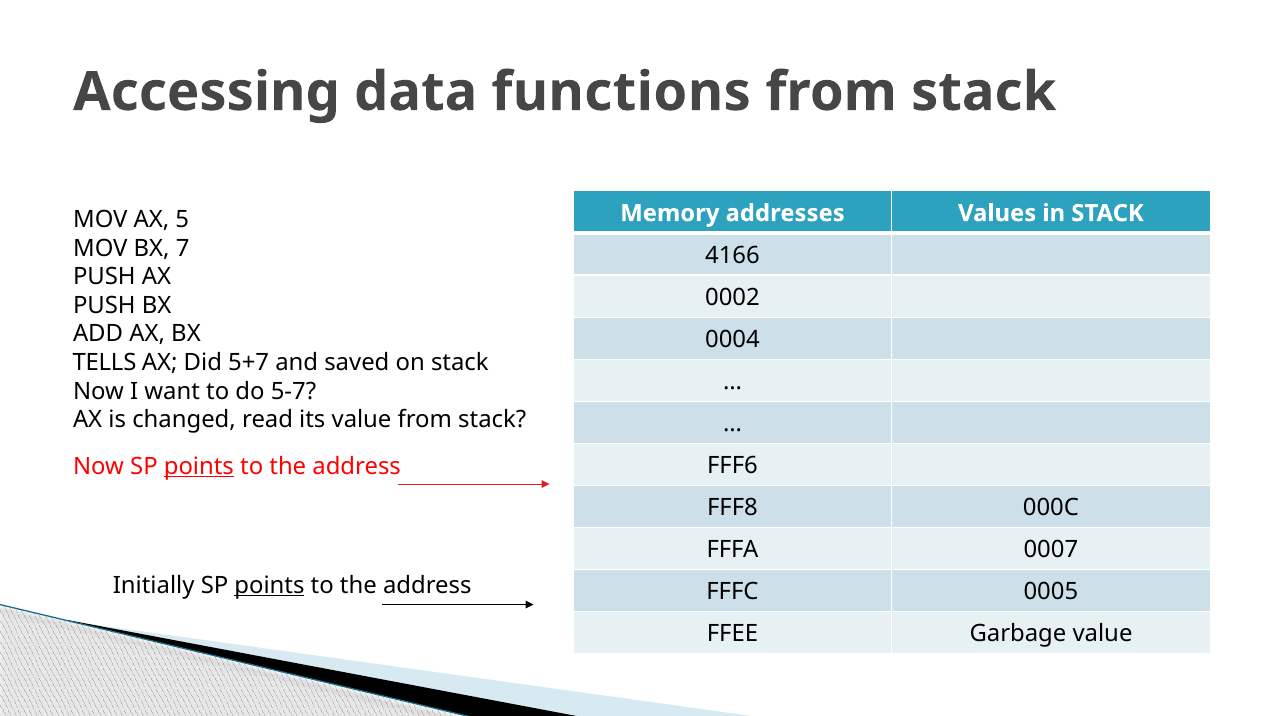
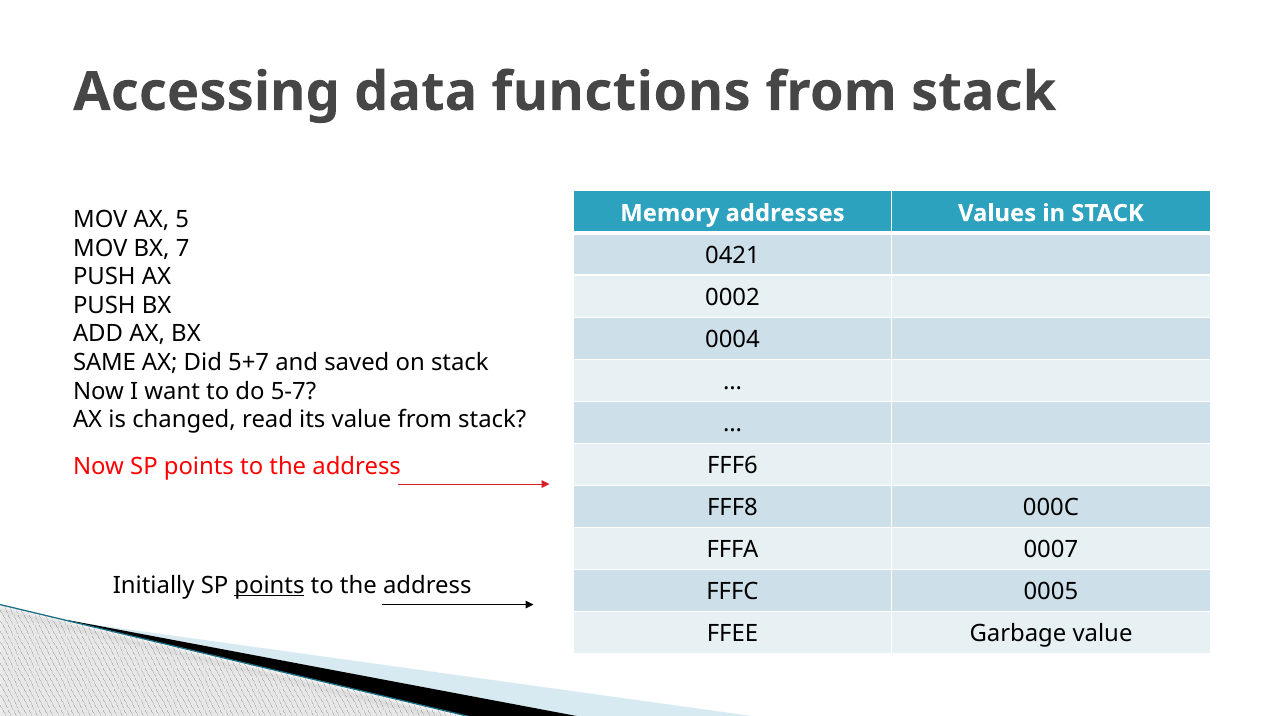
4166: 4166 -> 0421
TELLS: TELLS -> SAME
points at (199, 467) underline: present -> none
